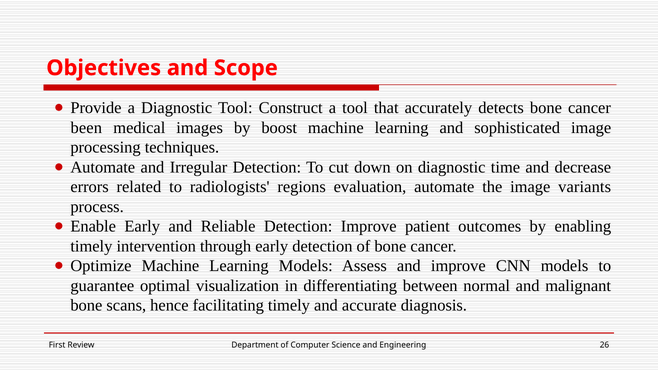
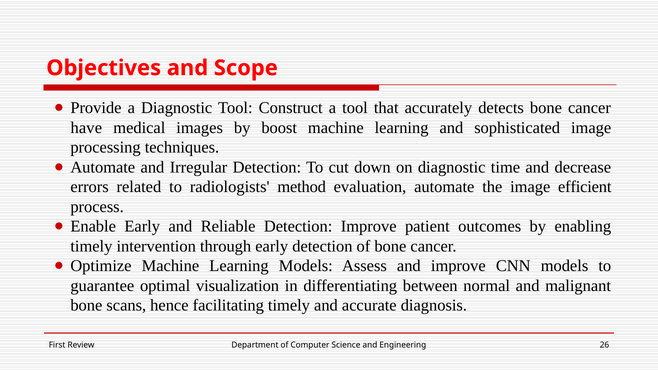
been: been -> have
regions: regions -> method
variants: variants -> efficient
